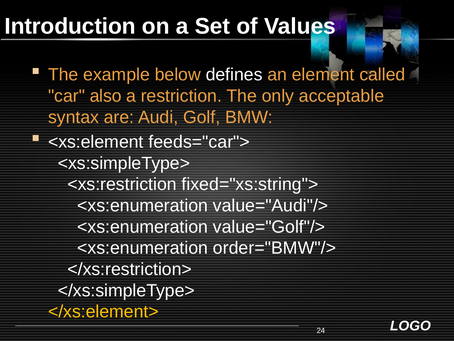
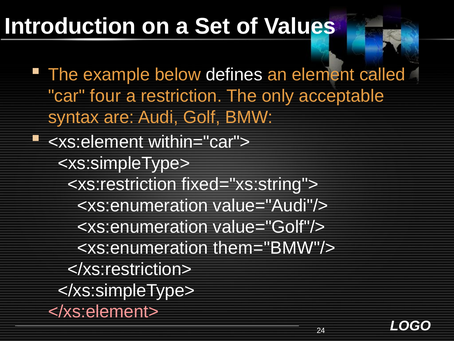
also: also -> four
feeds="car">: feeds="car"> -> within="car">
order="BMW"/>: order="BMW"/> -> them="BMW"/>
</xs:element> colour: yellow -> pink
